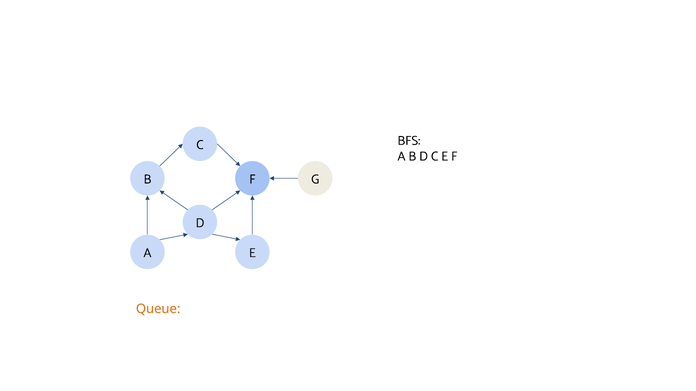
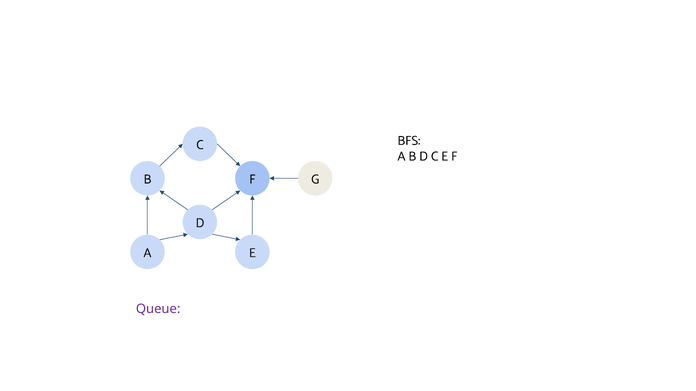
Queue colour: orange -> purple
